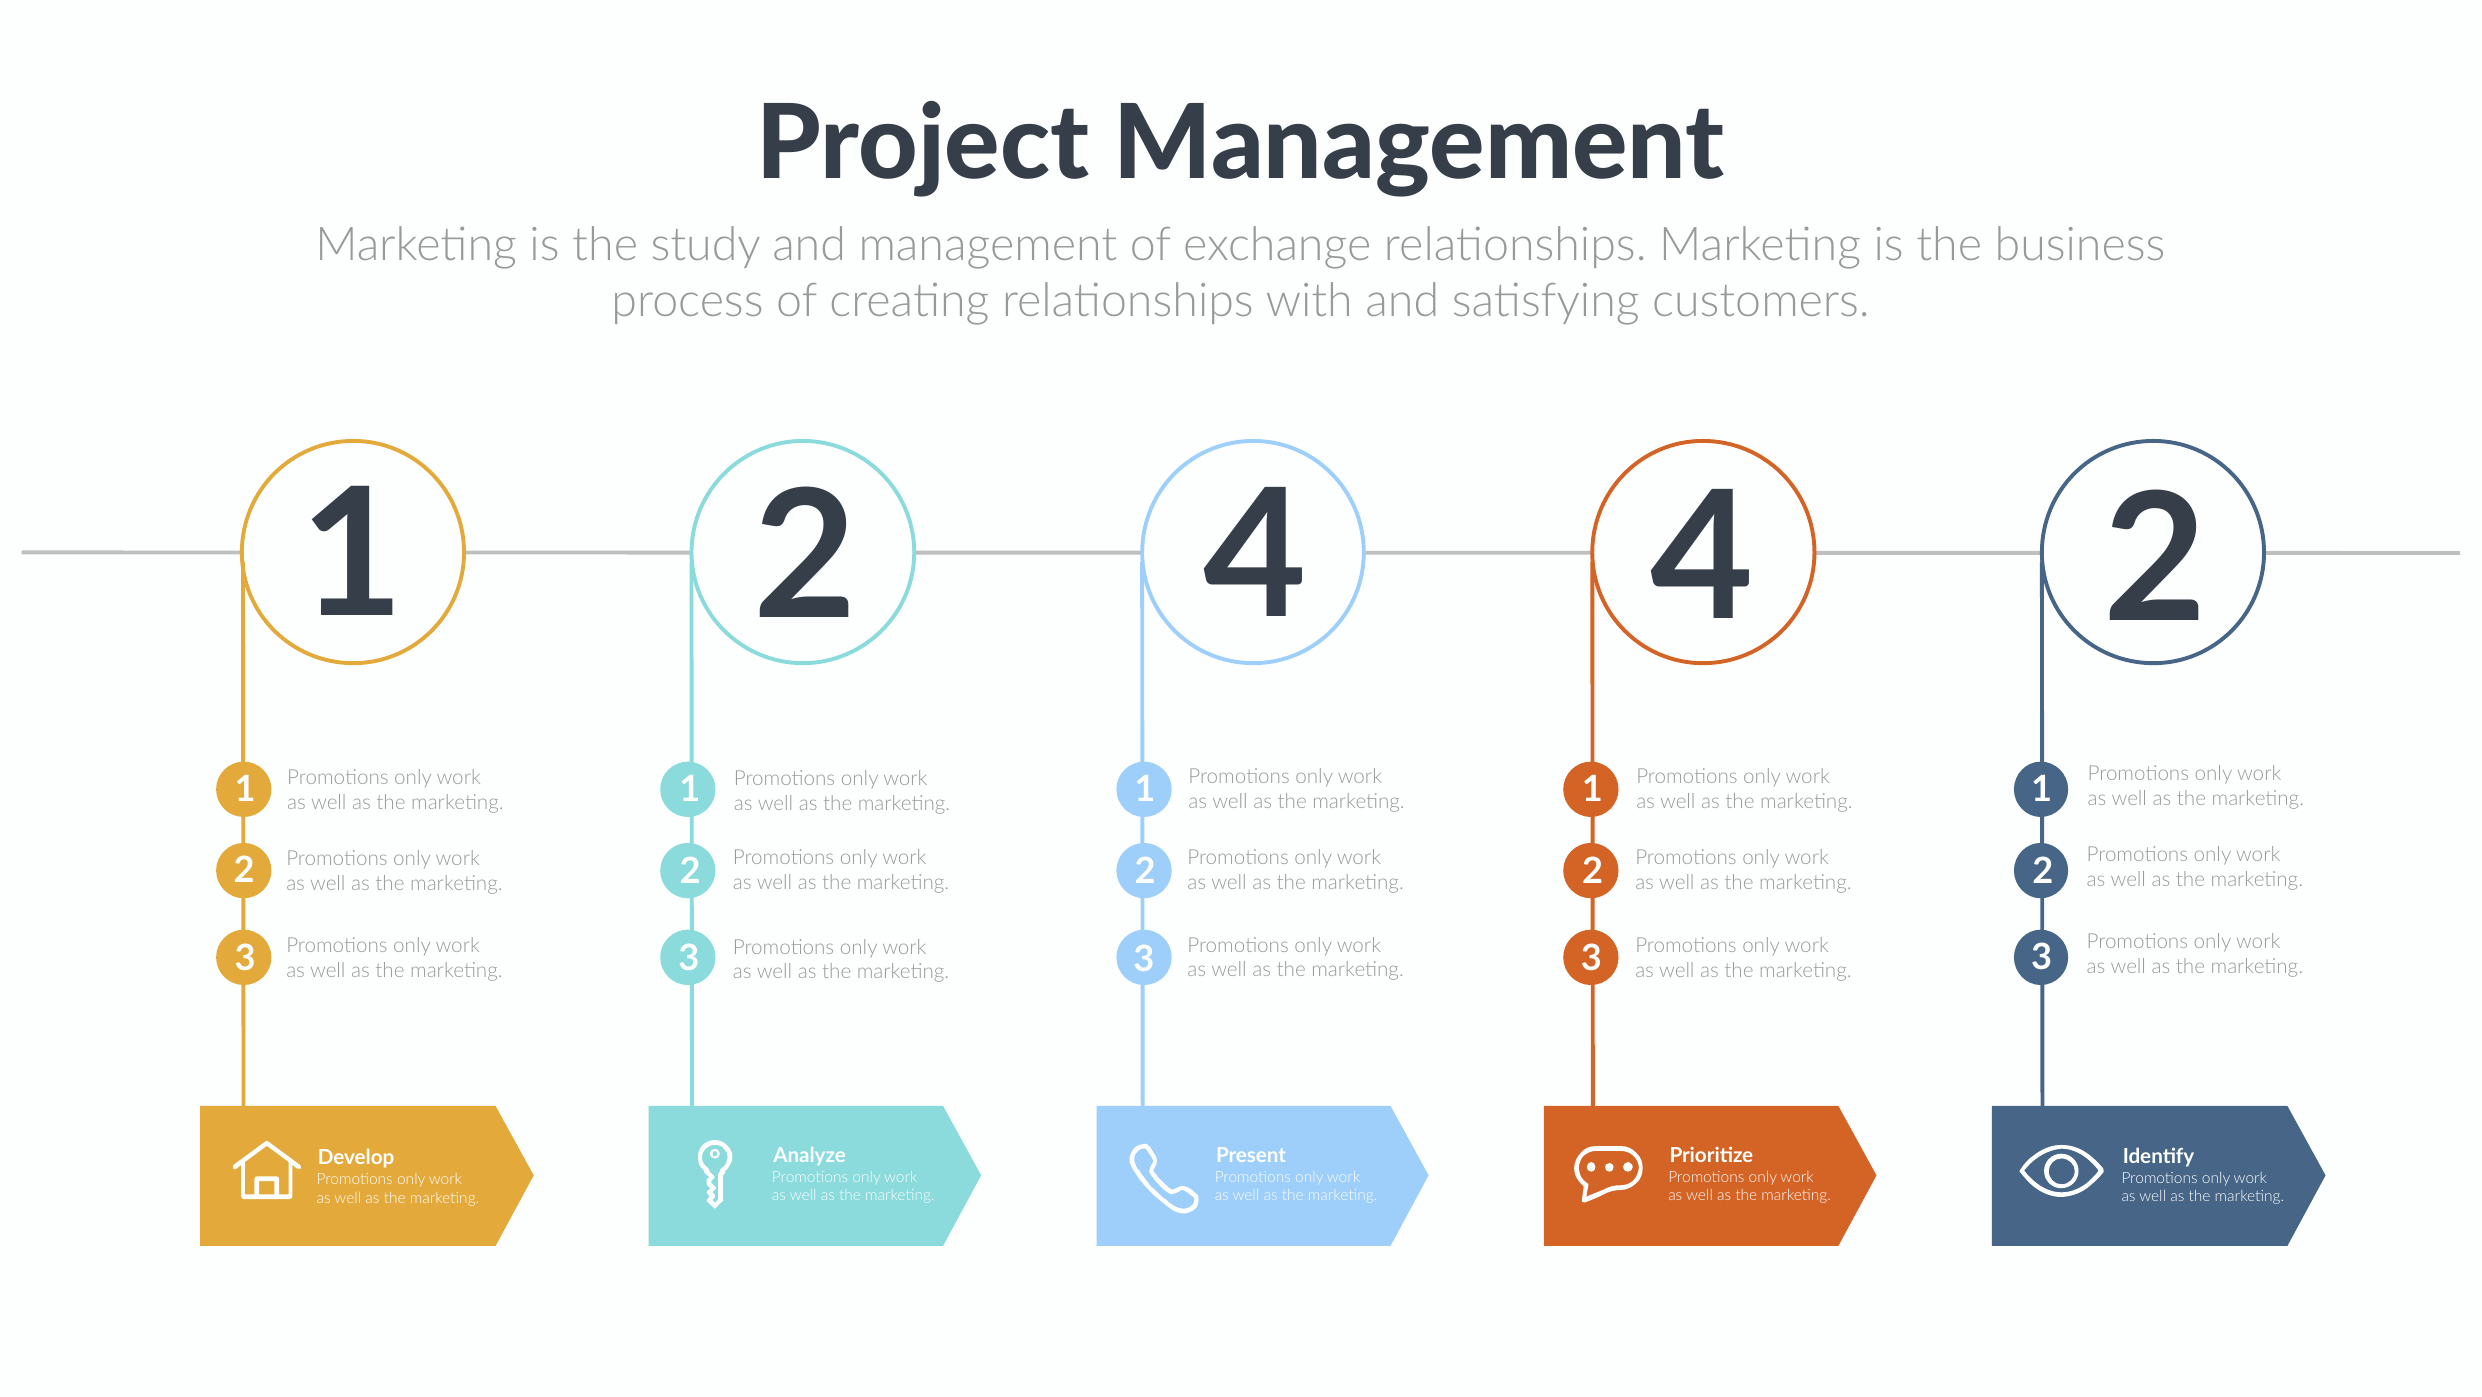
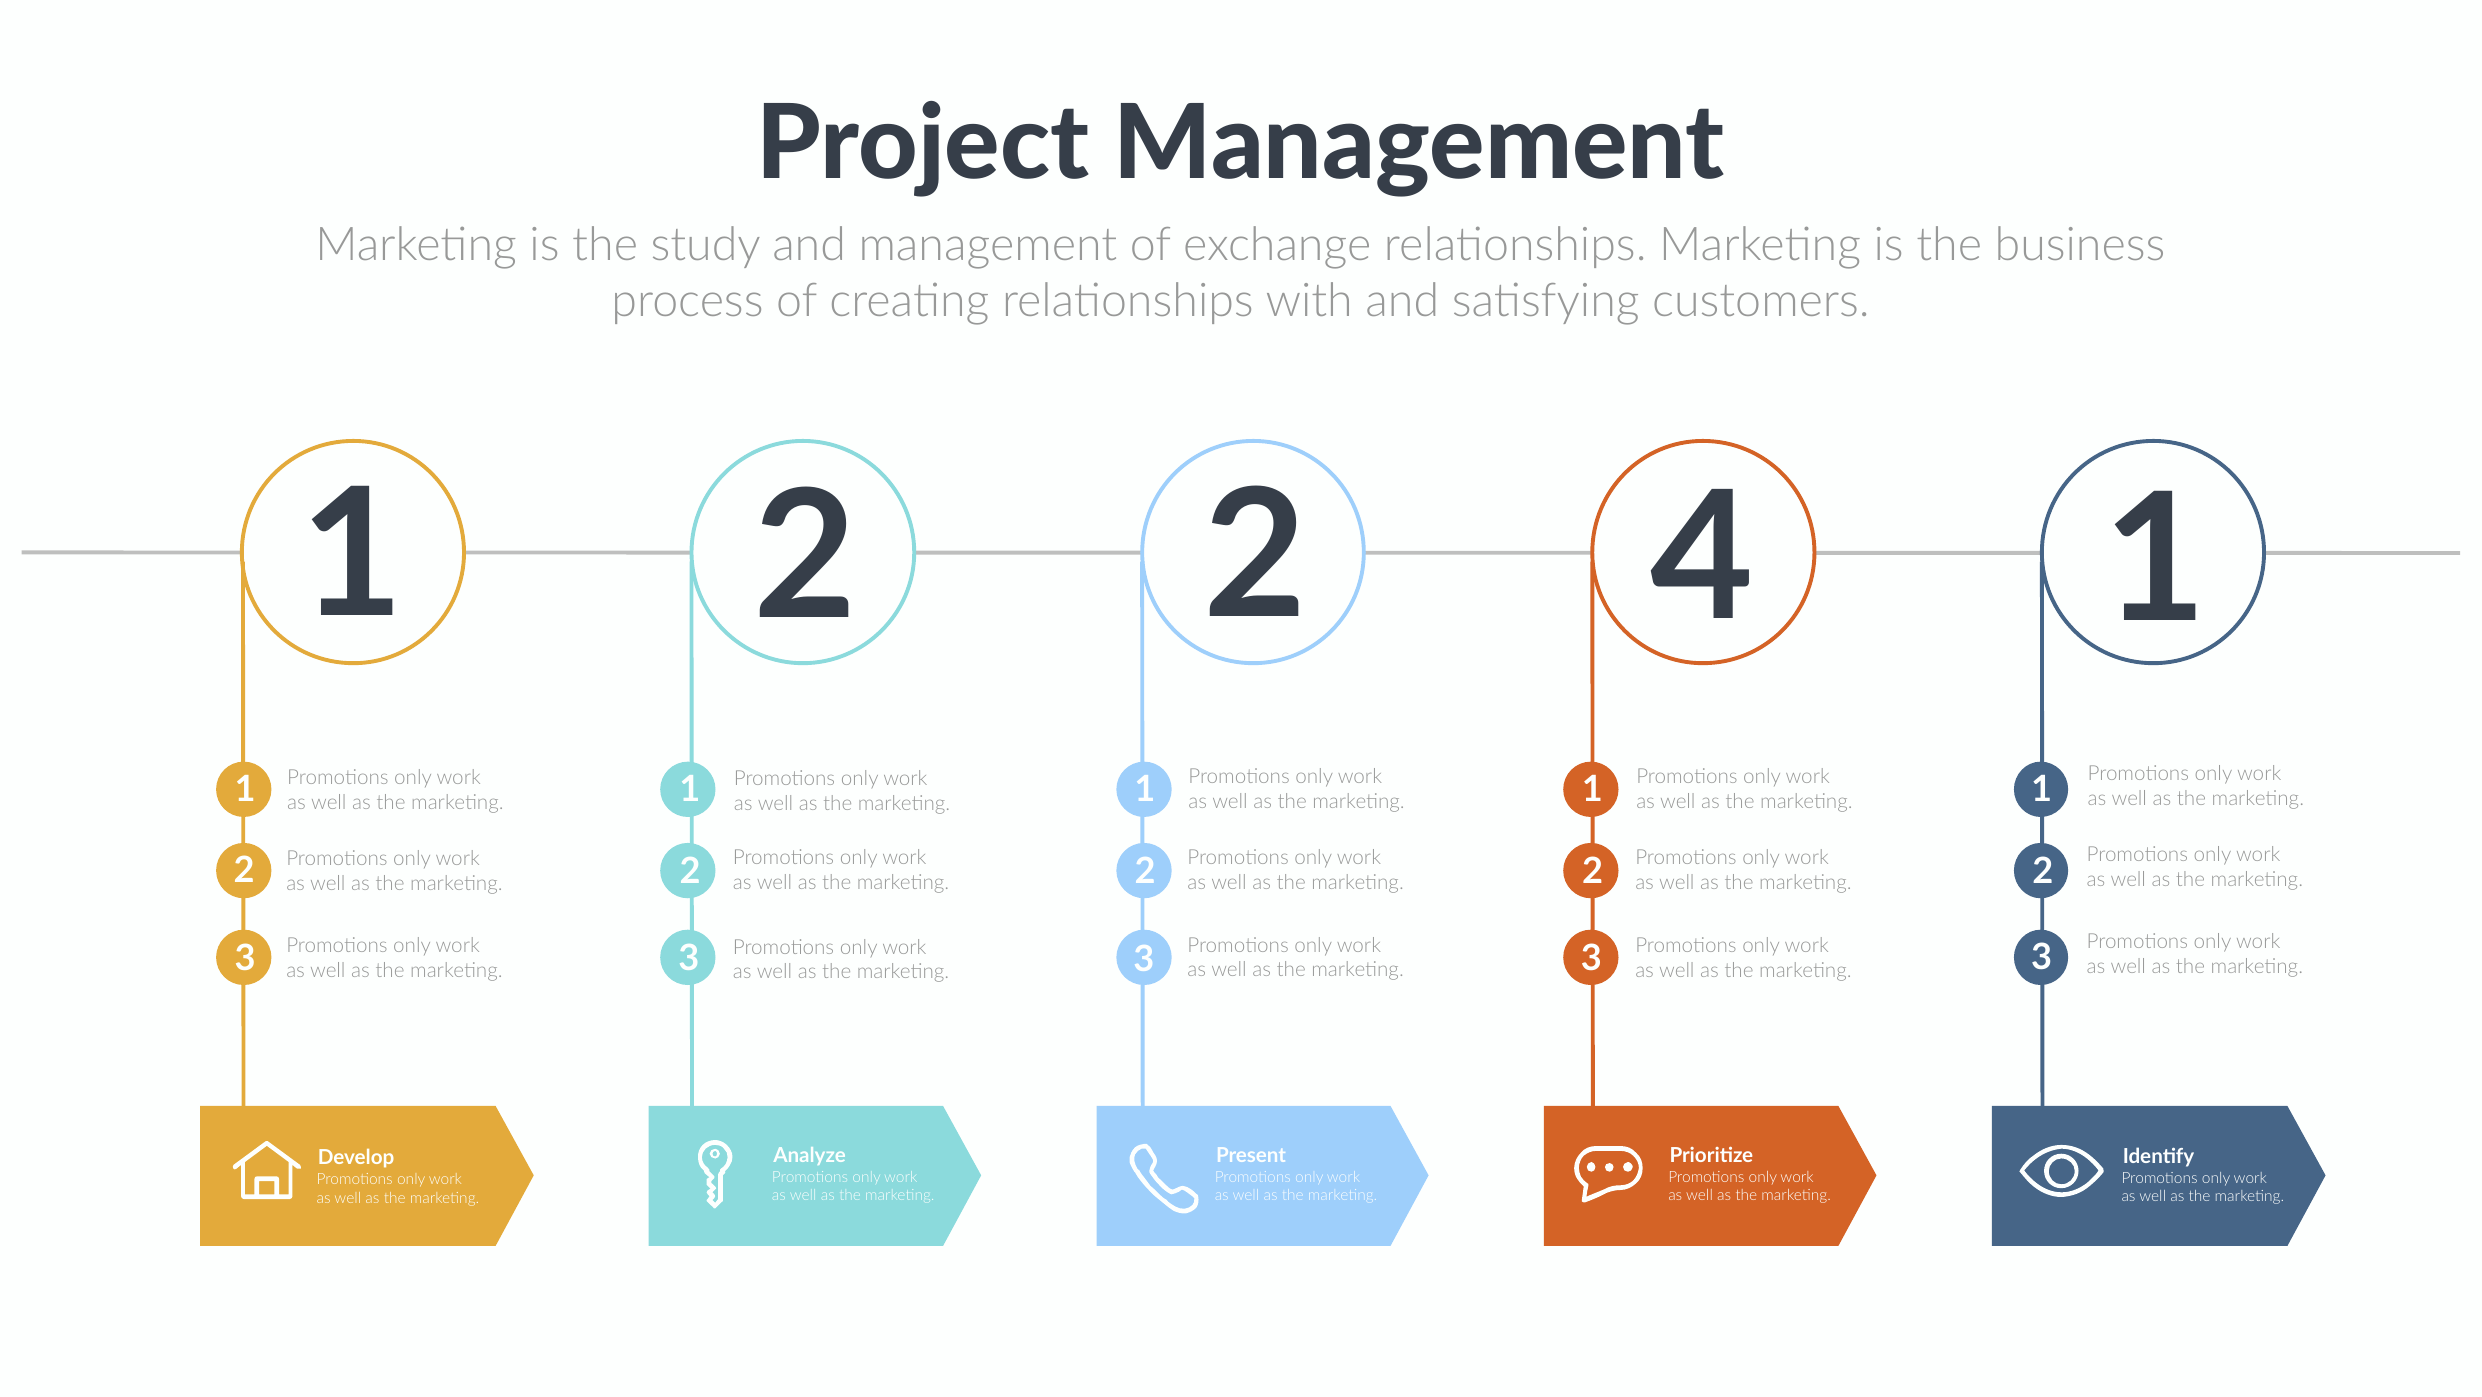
2 4: 4 -> 2
4 2: 2 -> 1
